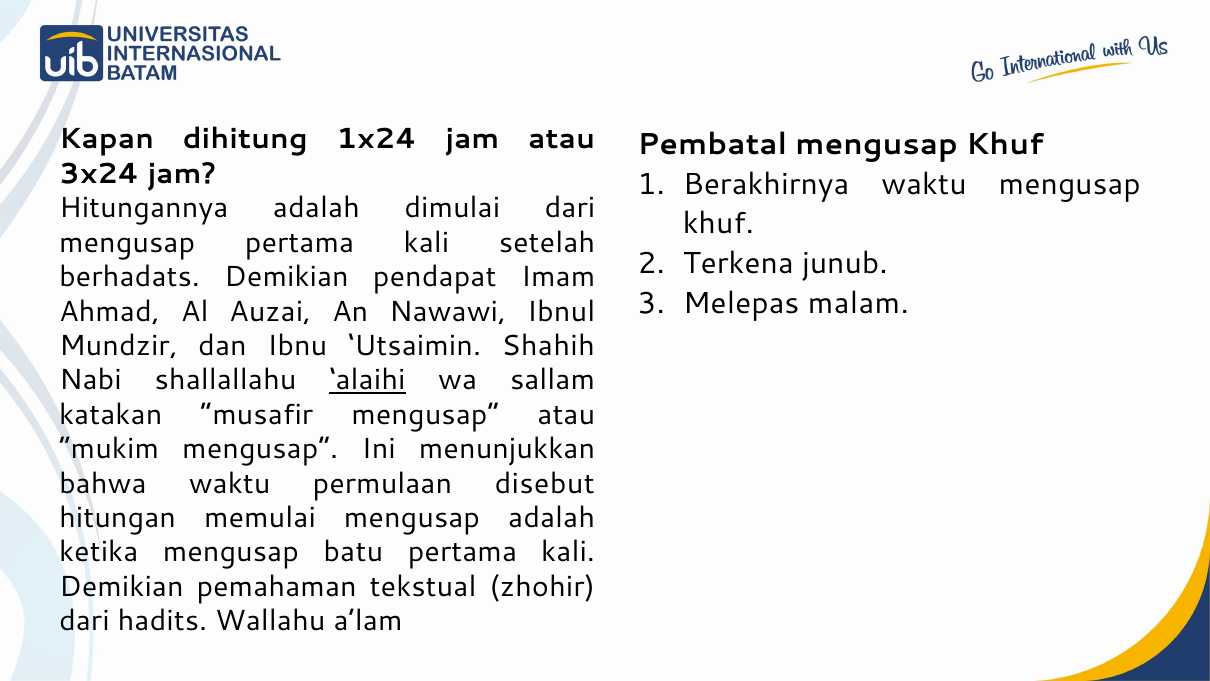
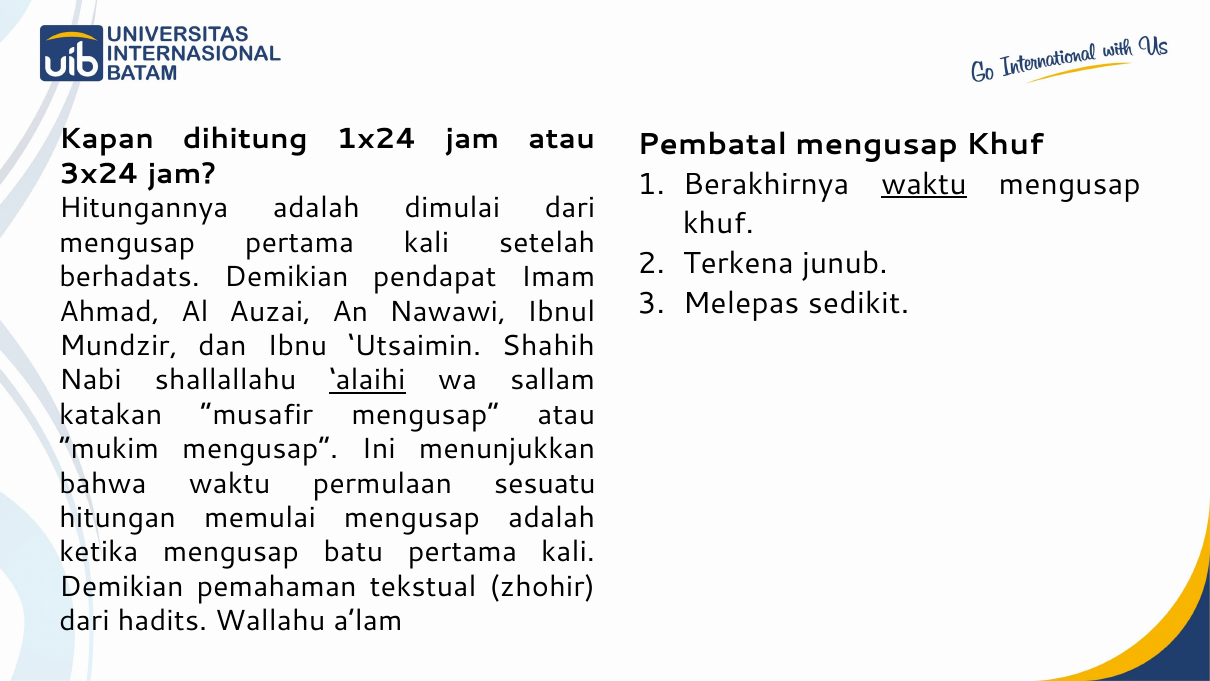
waktu at (924, 184) underline: none -> present
malam: malam -> sedikit
disebut: disebut -> sesuatu
